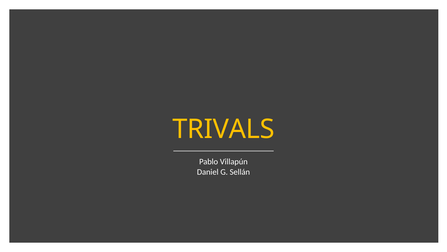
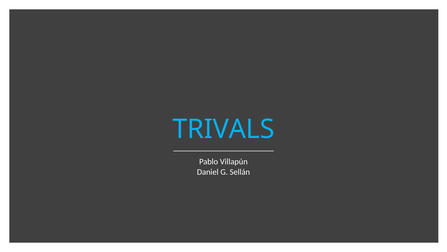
TRIVALS colour: yellow -> light blue
